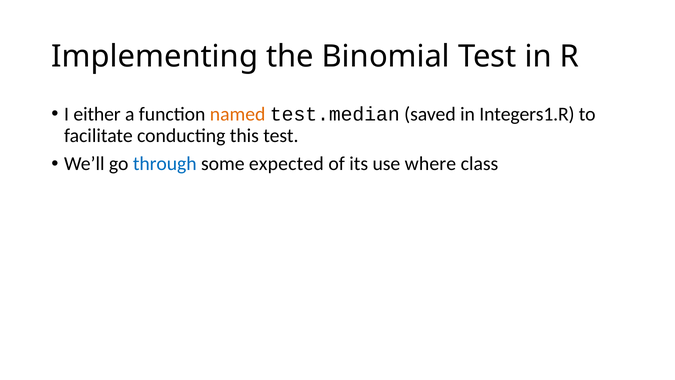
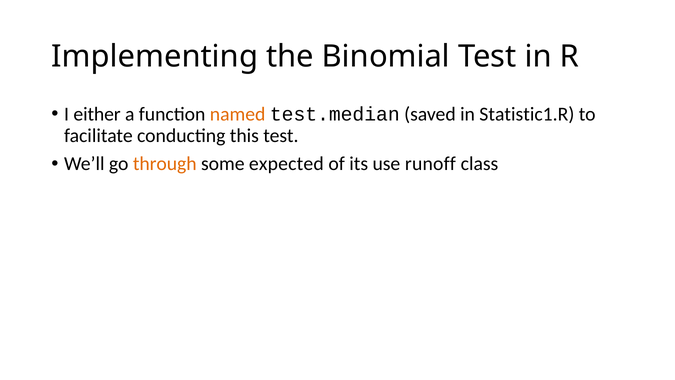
Integers1.R: Integers1.R -> Statistic1.R
through colour: blue -> orange
where: where -> runoff
